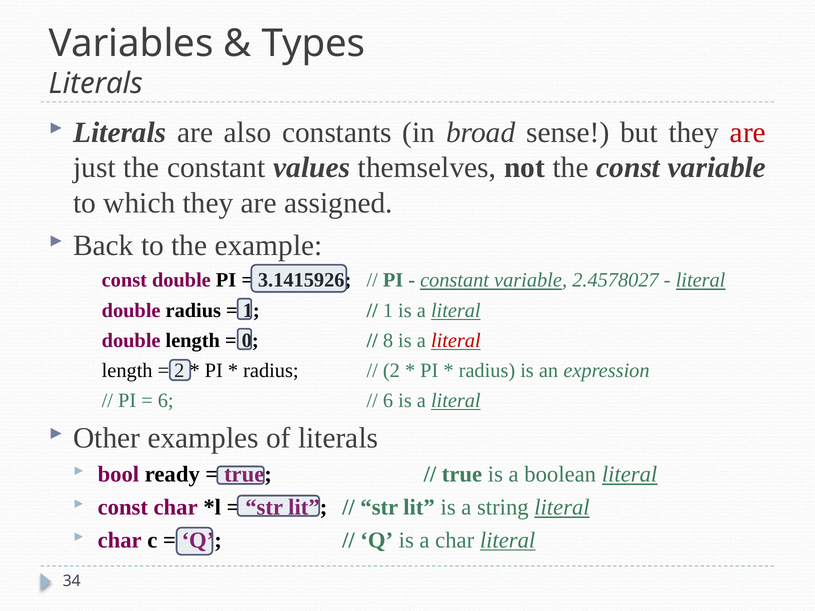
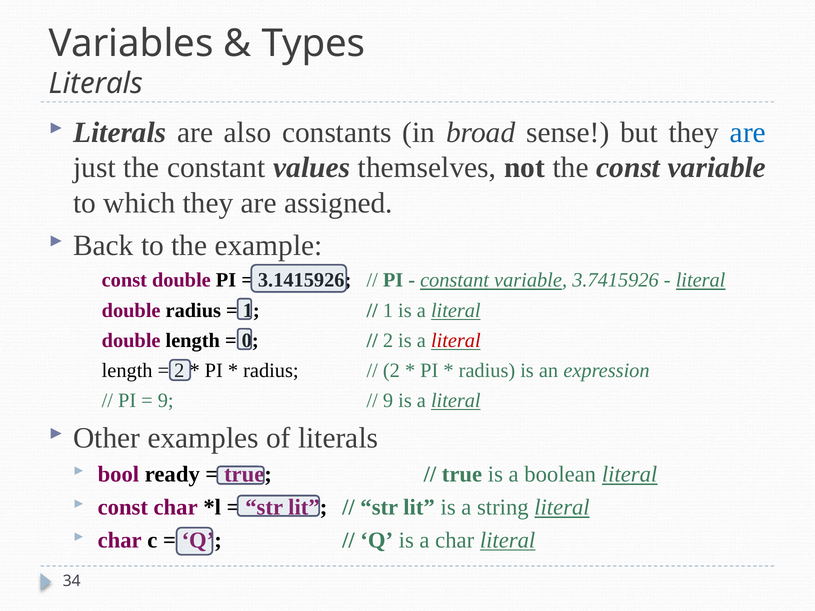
are at (748, 132) colour: red -> blue
2.4578027: 2.4578027 -> 3.7415926
8 at (388, 341): 8 -> 2
6 at (166, 401): 6 -> 9
6 at (388, 401): 6 -> 9
